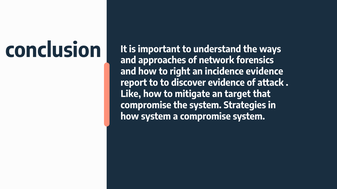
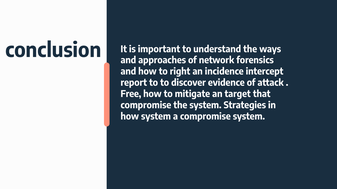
incidence evidence: evidence -> intercept
Like: Like -> Free
